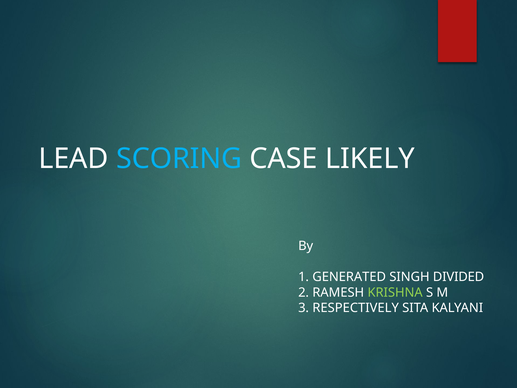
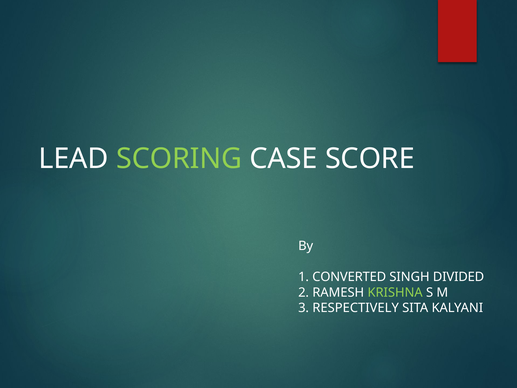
SCORING colour: light blue -> light green
LIKELY: LIKELY -> SCORE
GENERATED: GENERATED -> CONVERTED
